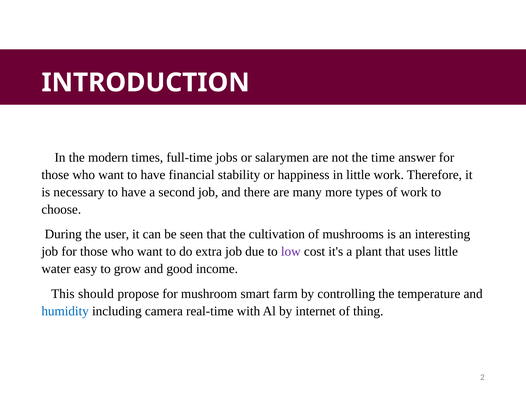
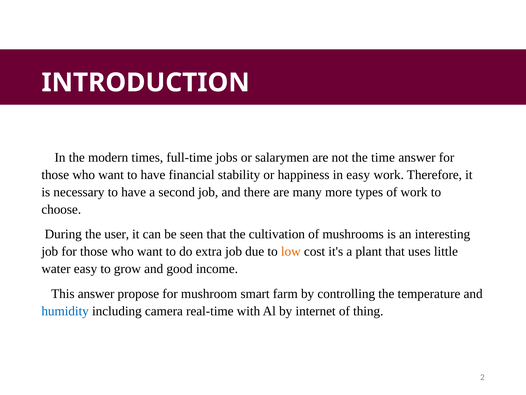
in little: little -> easy
low colour: purple -> orange
This should: should -> answer
